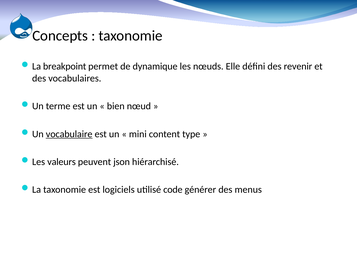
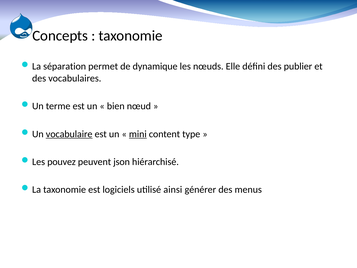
breakpoint: breakpoint -> séparation
revenir: revenir -> publier
mini underline: none -> present
valeurs: valeurs -> pouvez
code: code -> ainsi
